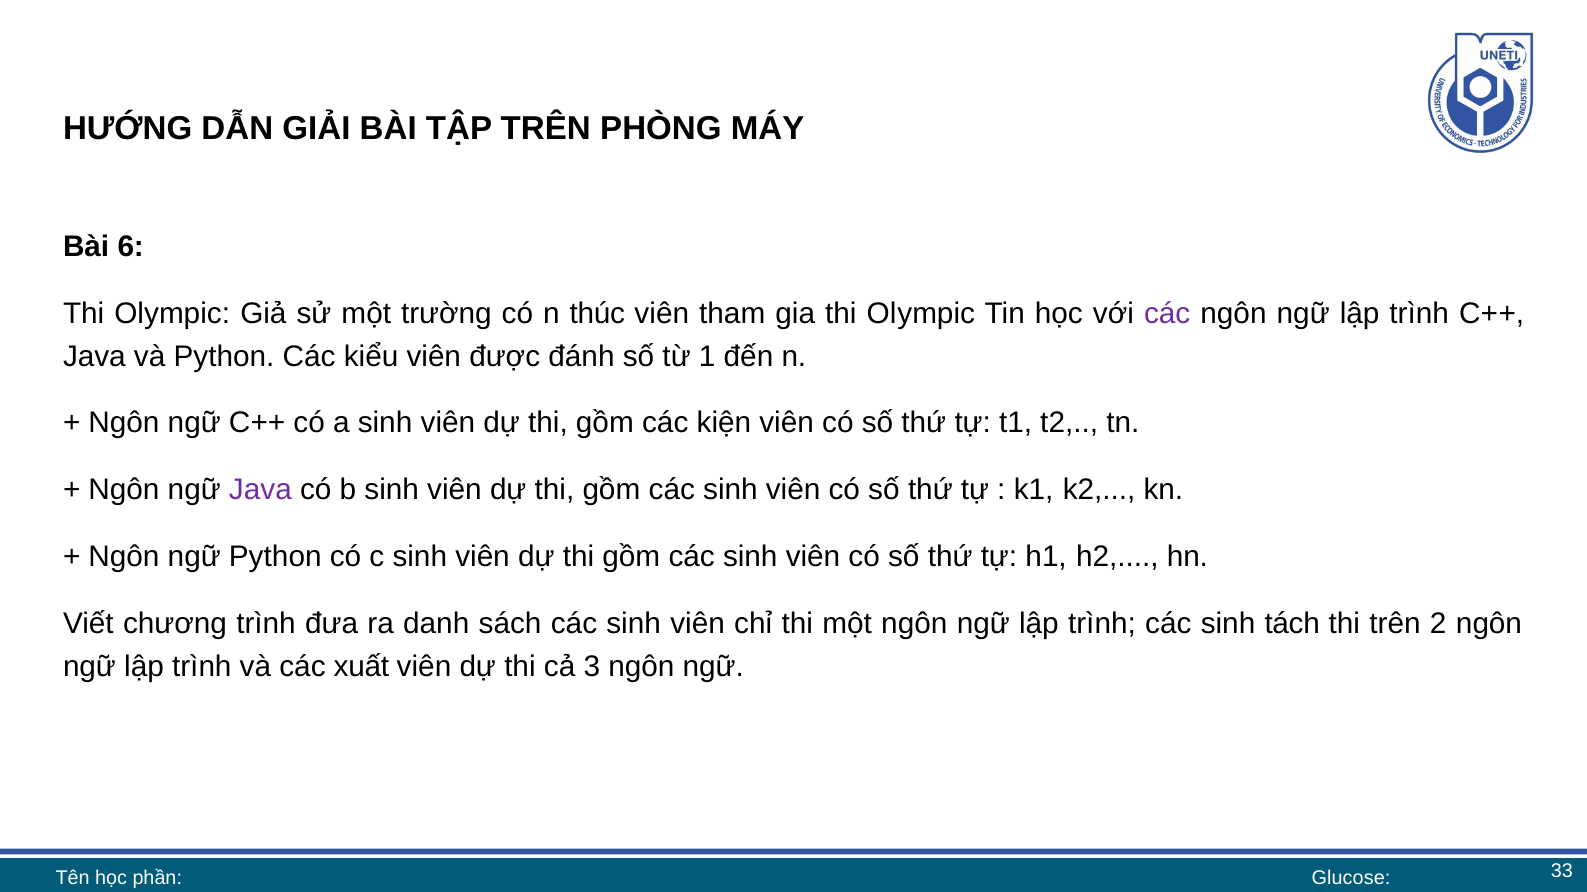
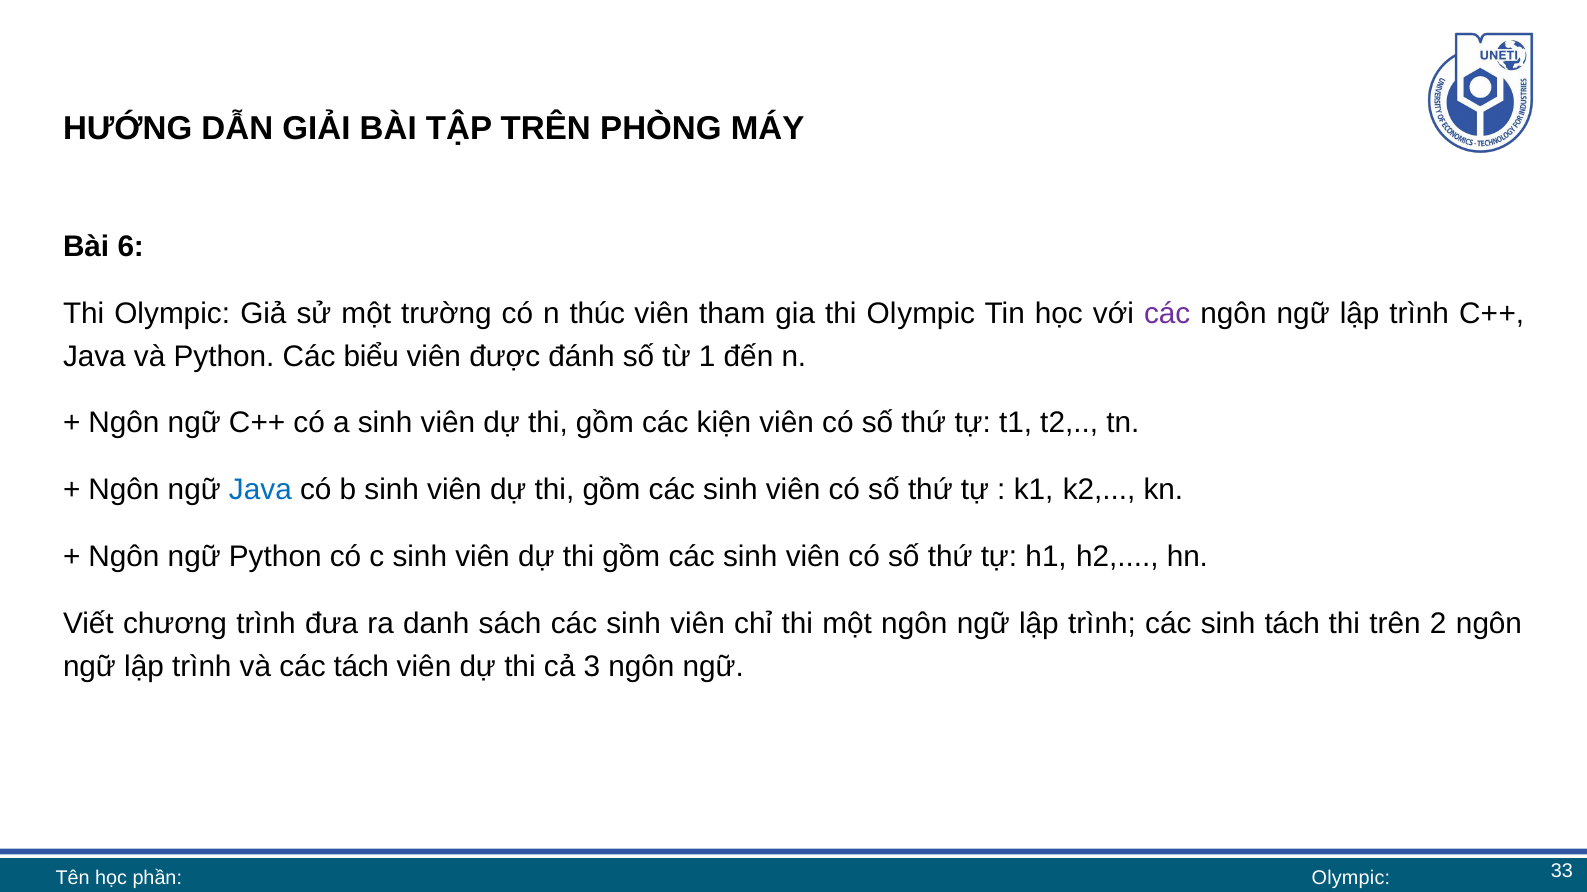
kiểu: kiểu -> biểu
Java at (260, 490) colour: purple -> blue
các xuất: xuất -> tách
Glucose at (1351, 879): Glucose -> Olympic
